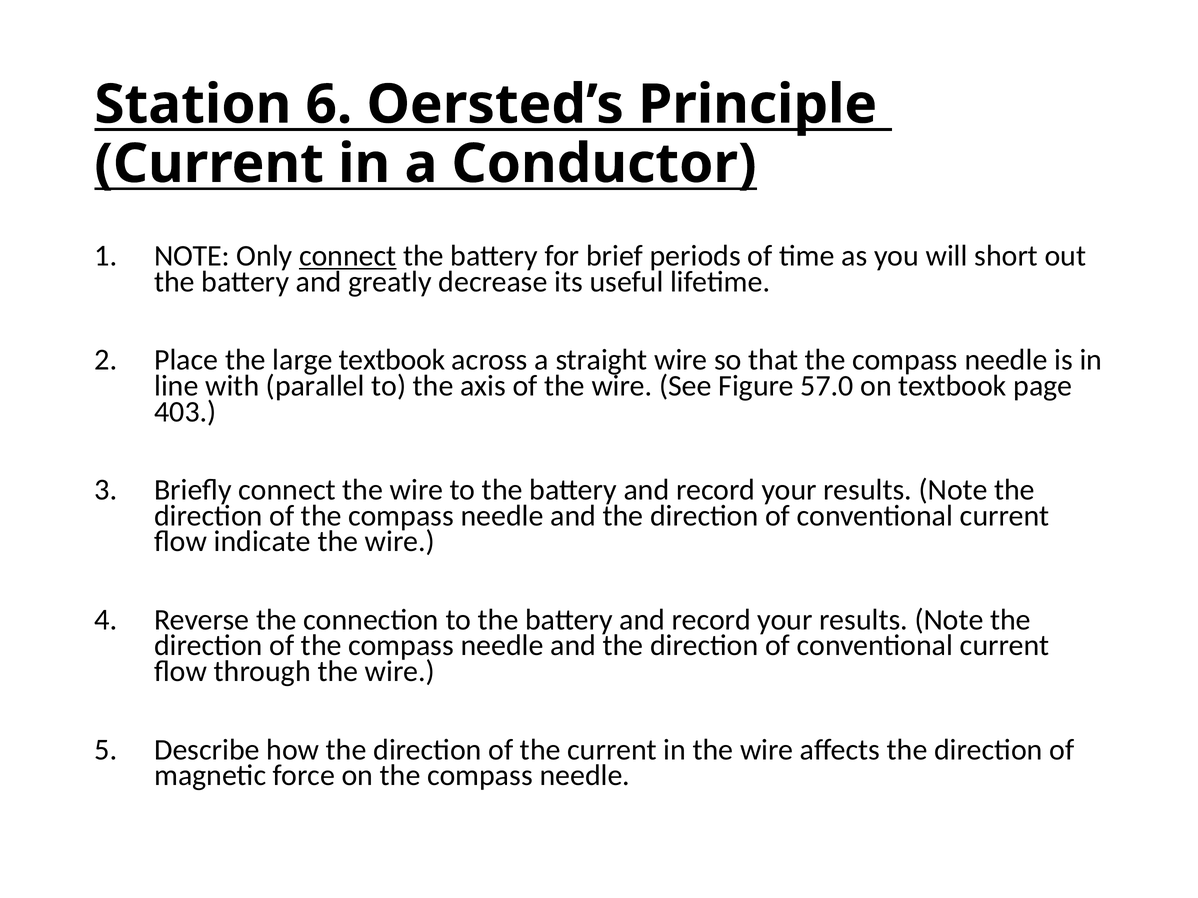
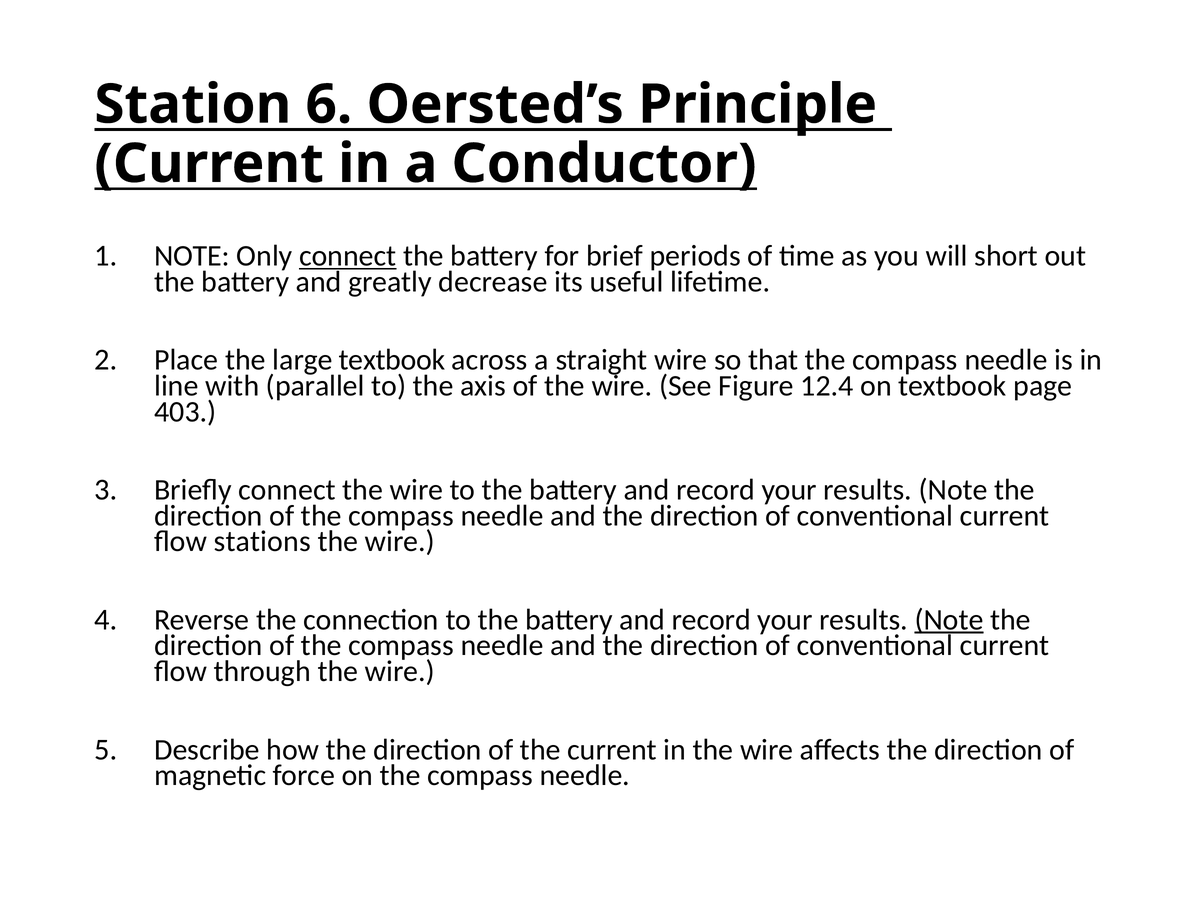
57.0: 57.0 -> 12.4
indicate: indicate -> stations
Note at (949, 620) underline: none -> present
